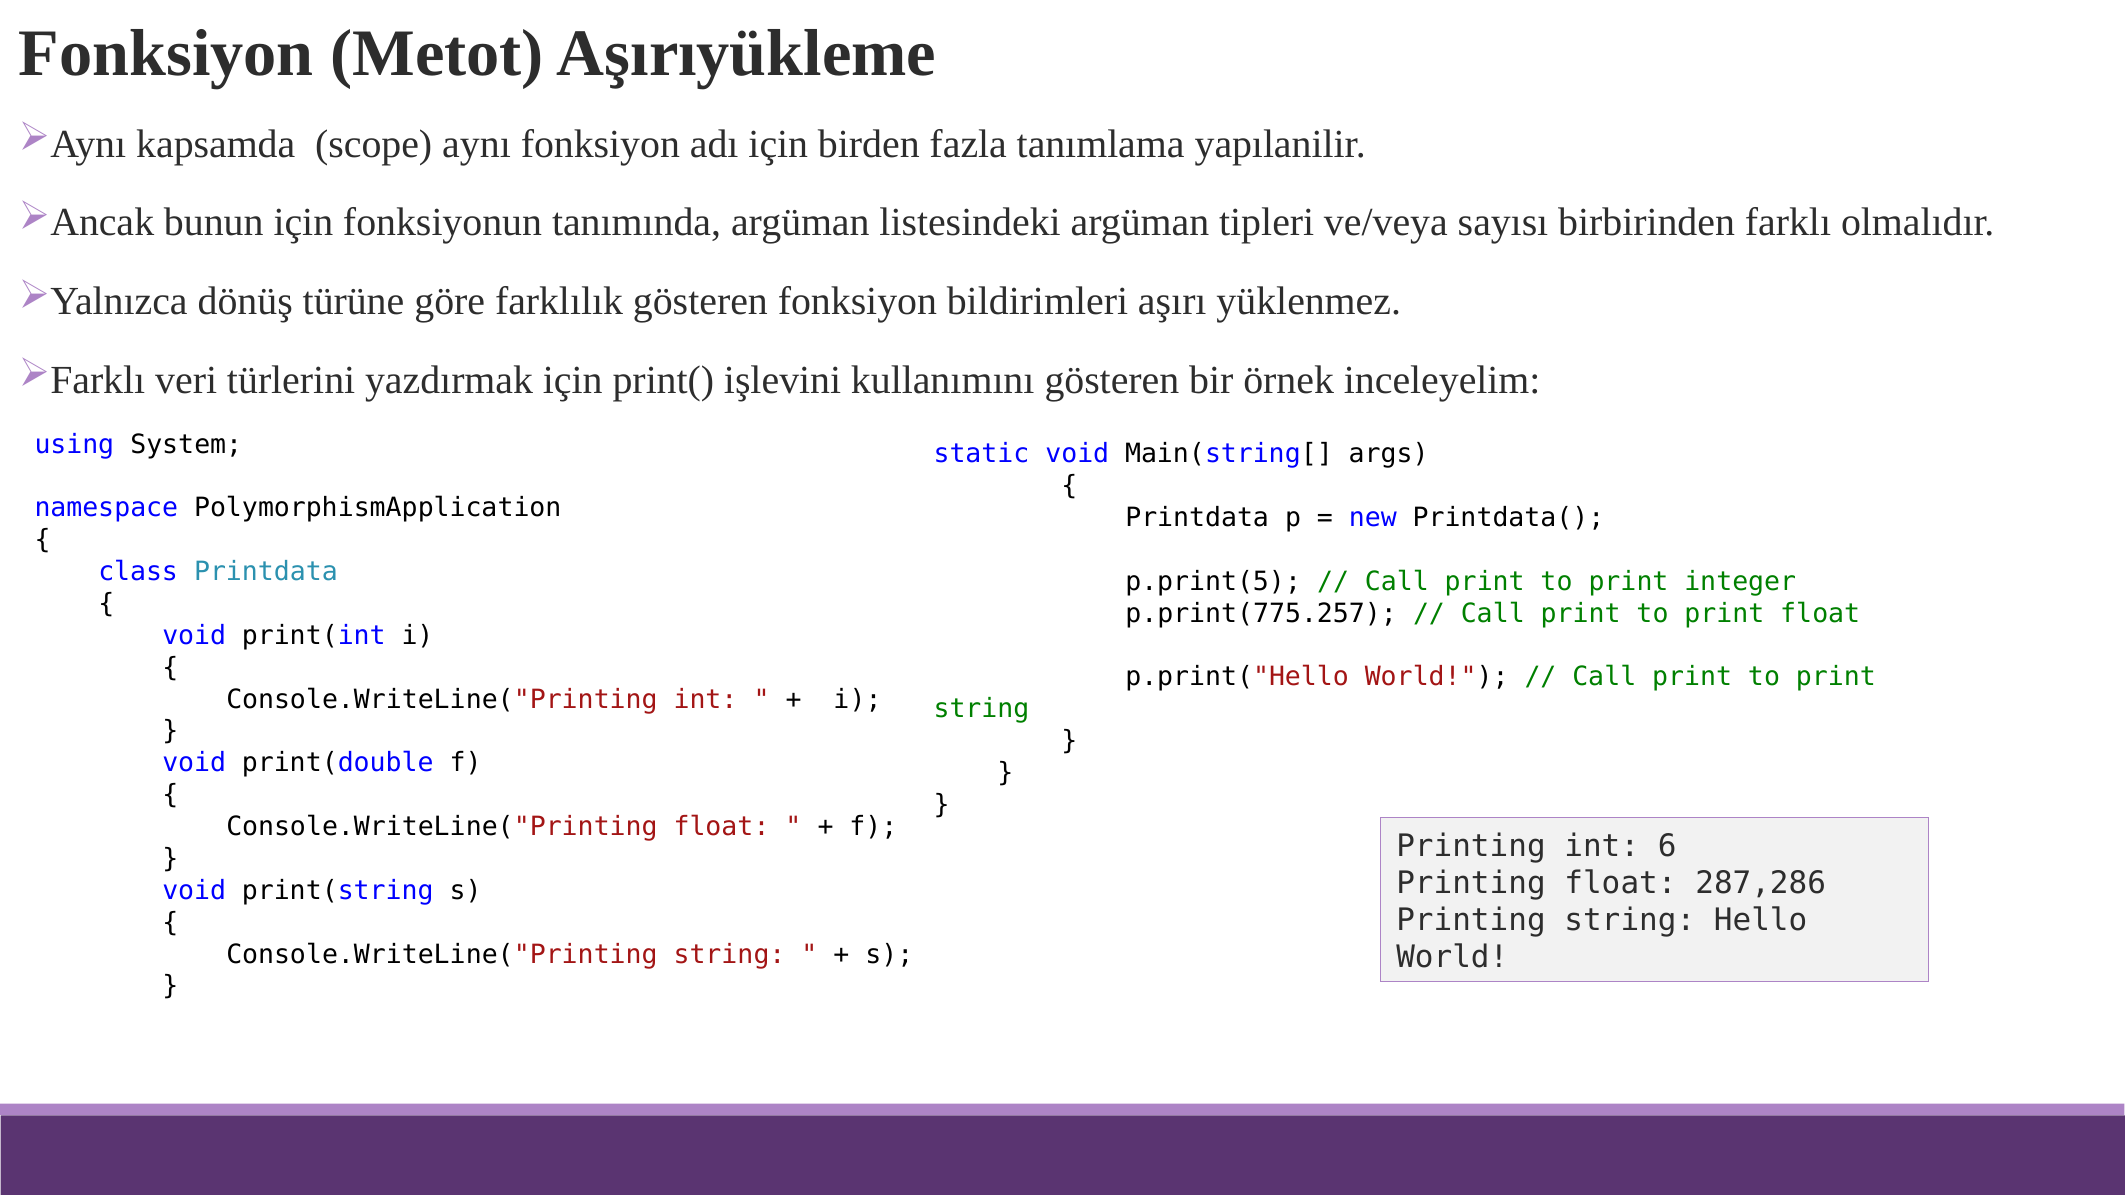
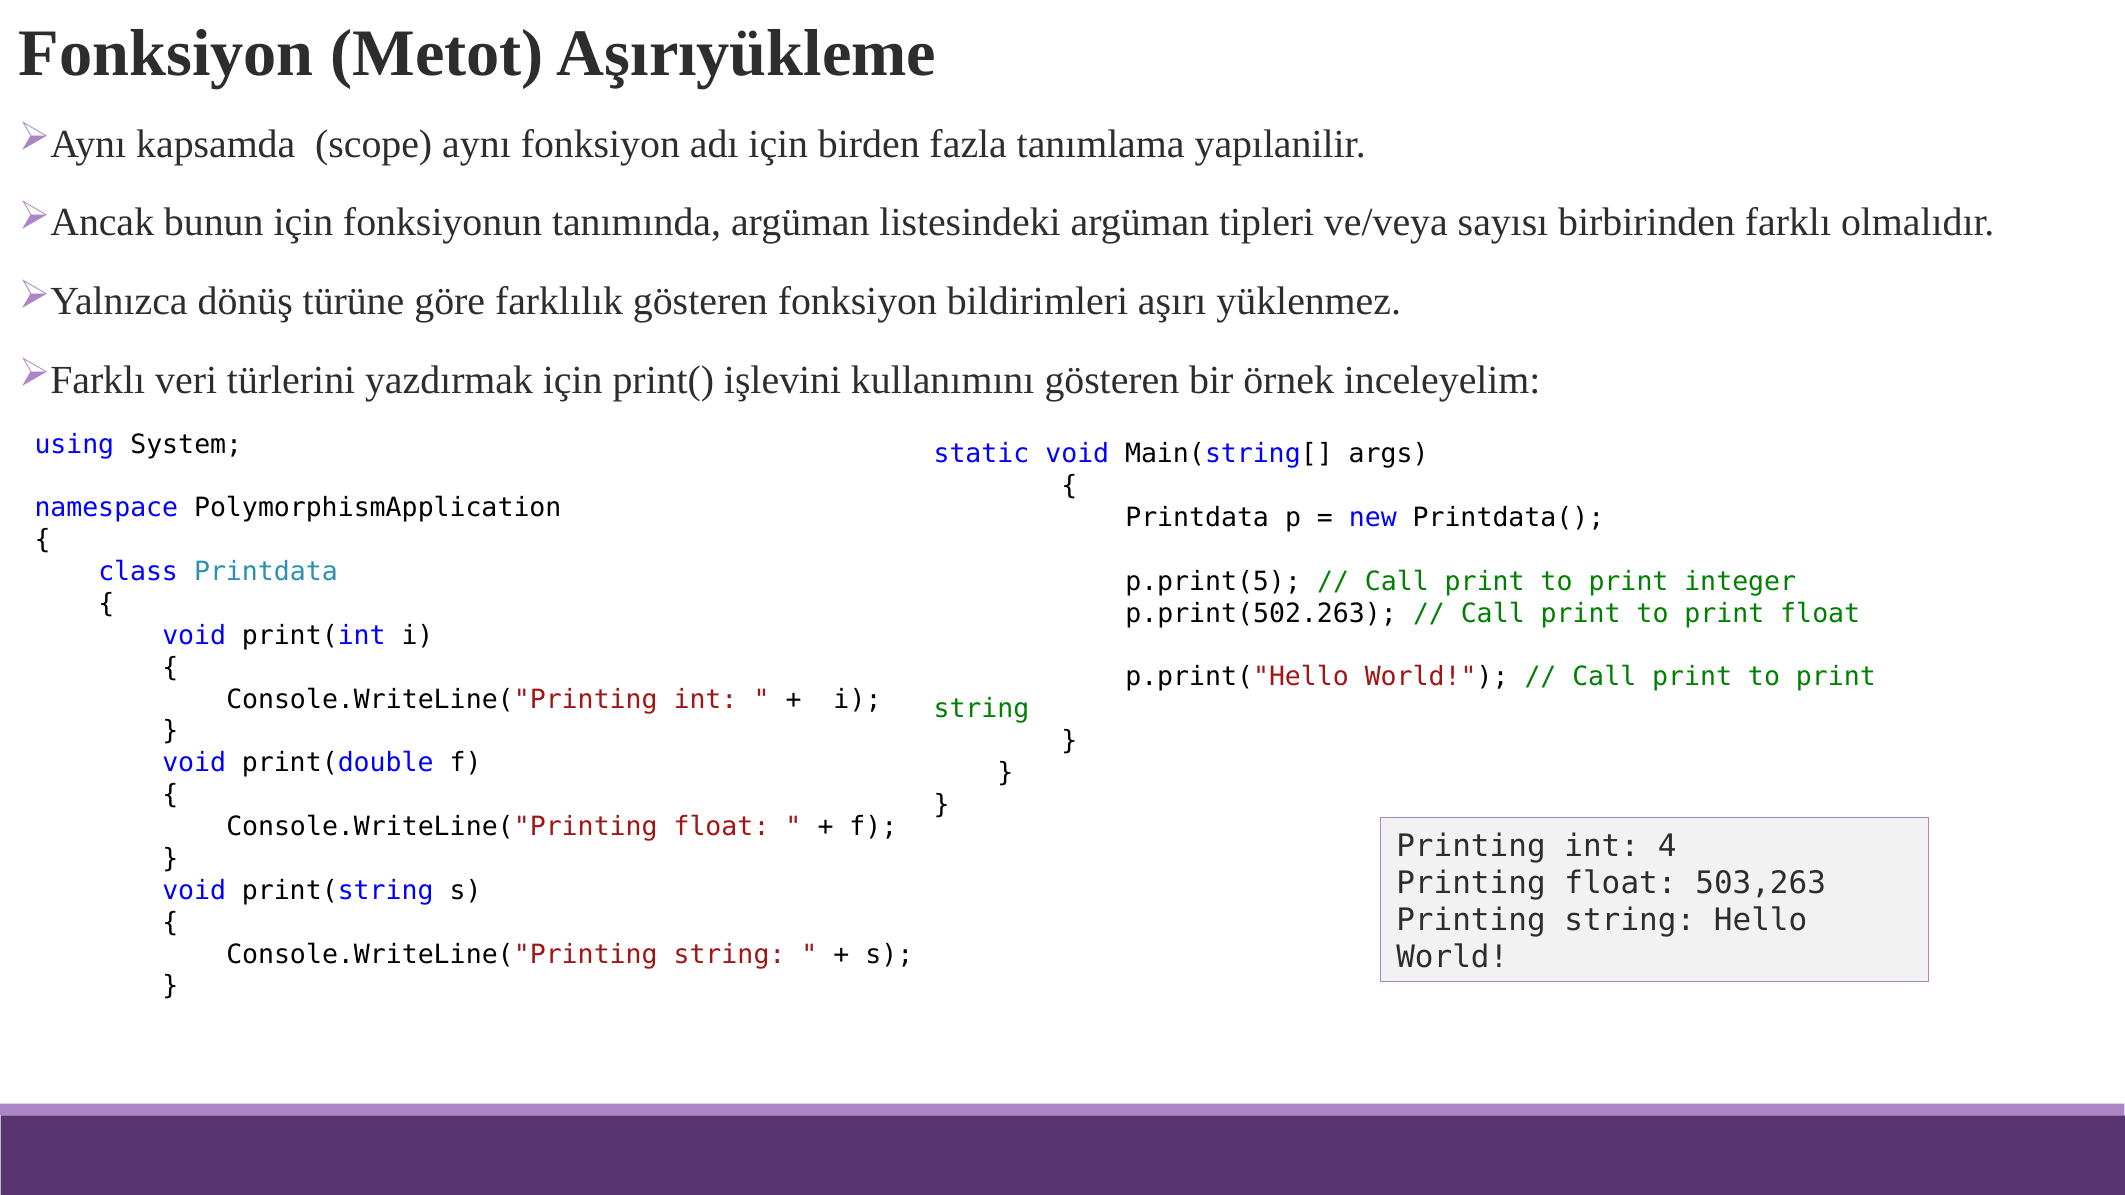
p.print(775.257: p.print(775.257 -> p.print(502.263
6: 6 -> 4
287,286: 287,286 -> 503,263
